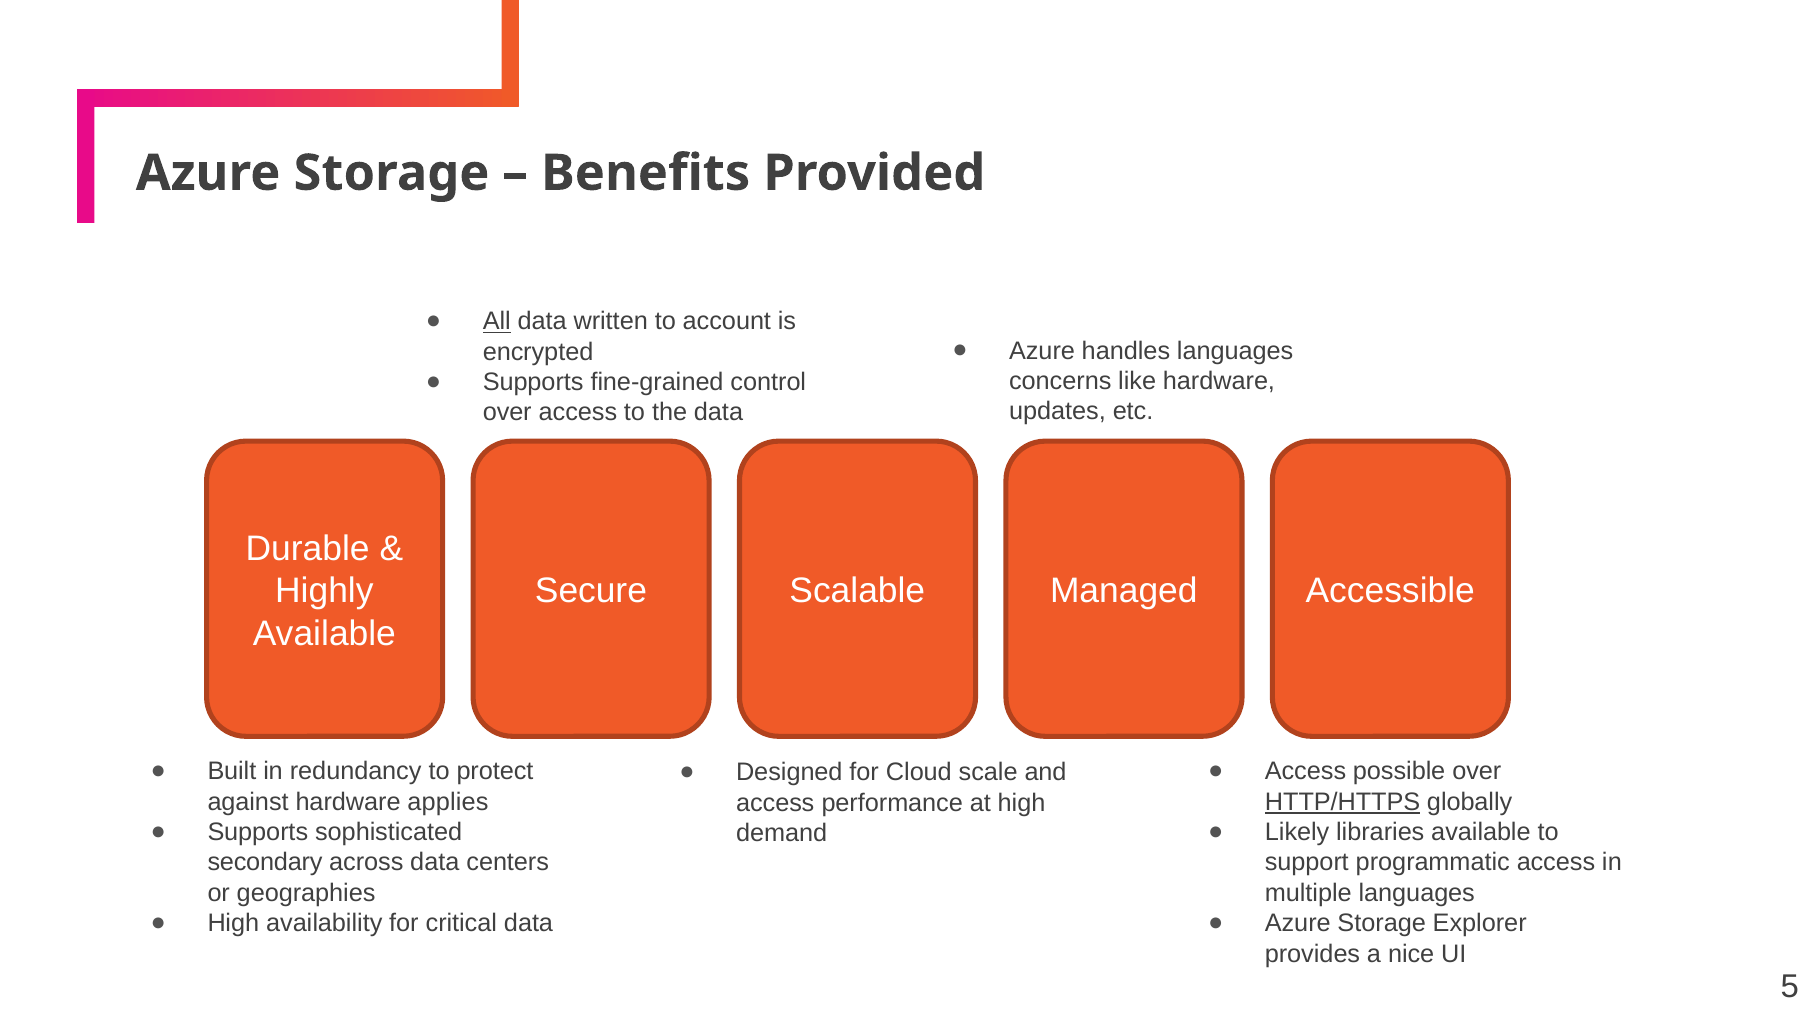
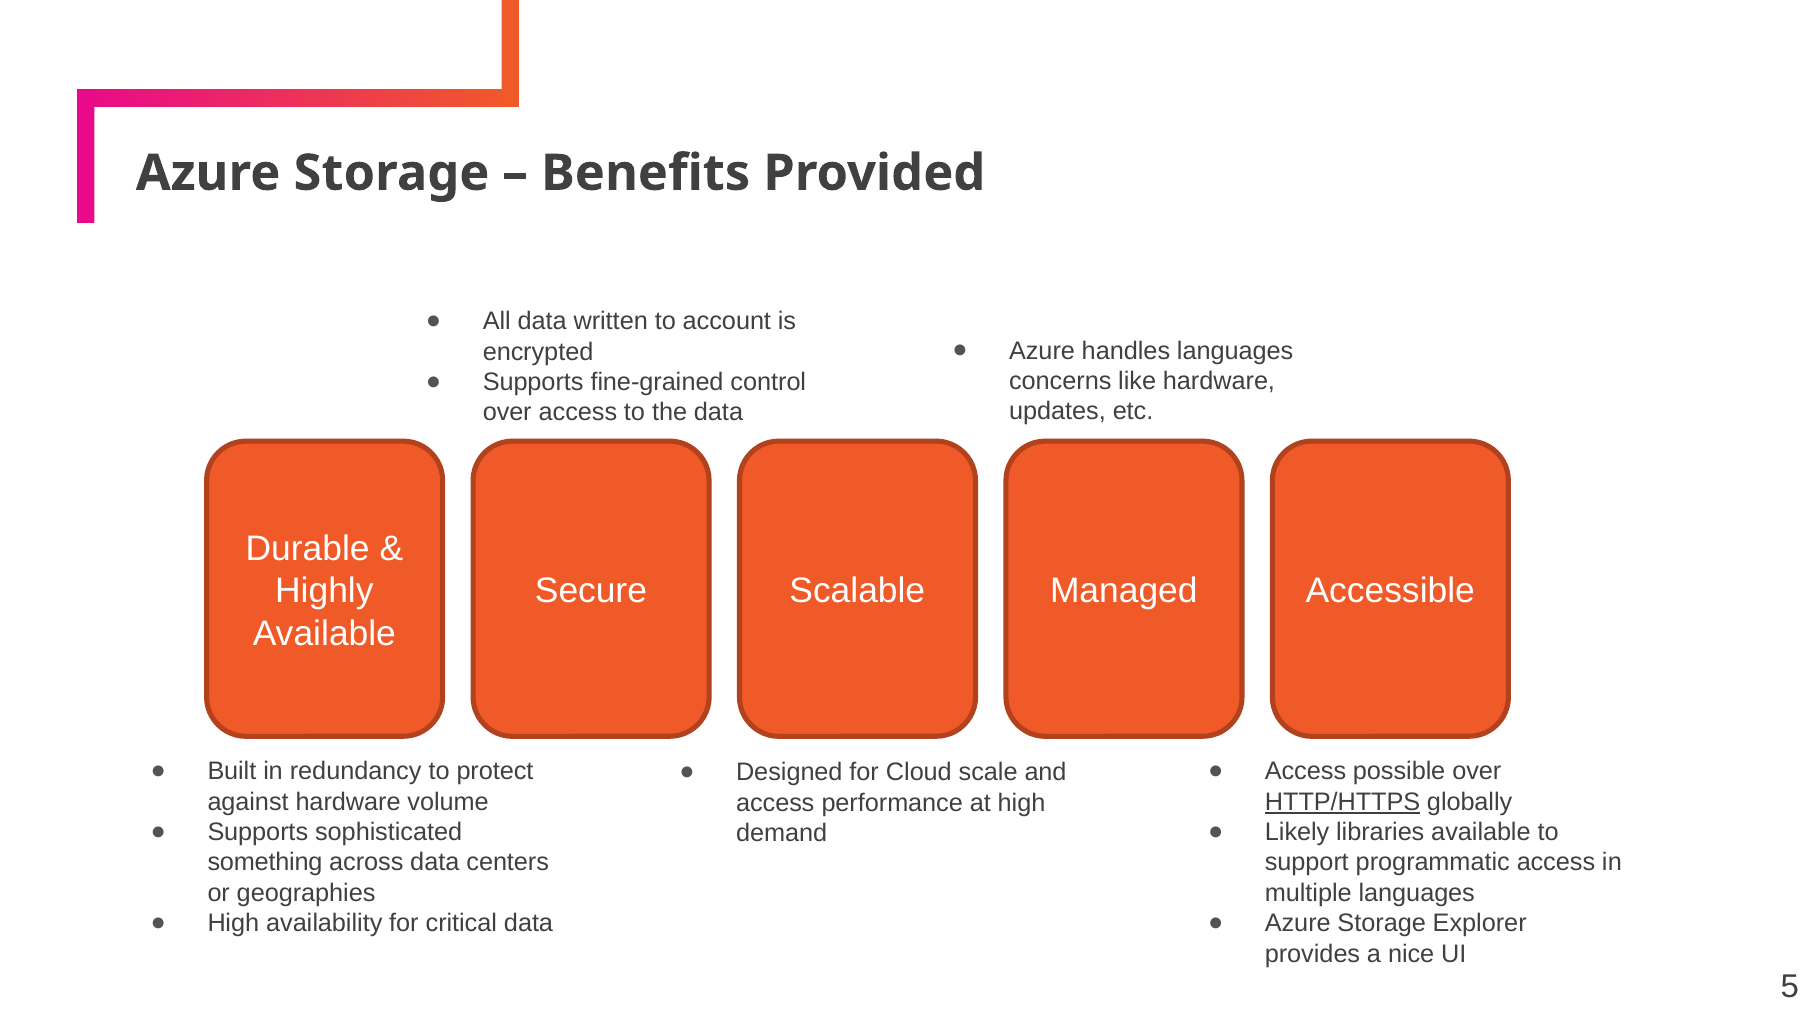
All underline: present -> none
applies: applies -> volume
secondary: secondary -> something
